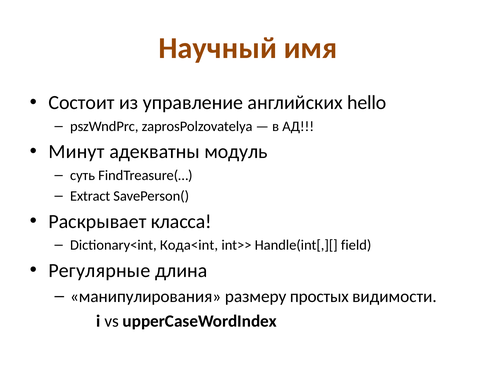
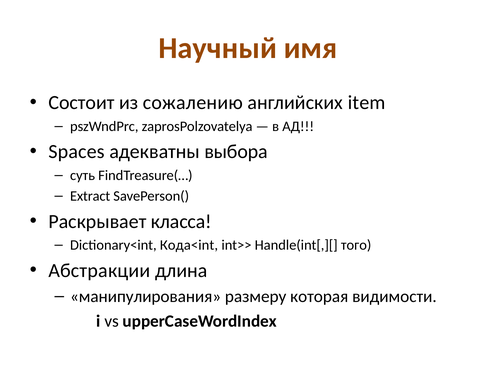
управление: управление -> сожалению
hello: hello -> item
Минут: Минут -> Spaces
модуль: модуль -> выбора
field: field -> того
Регулярные: Регулярные -> Абстракции
простых: простых -> которая
